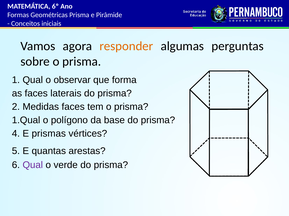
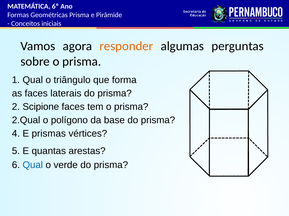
observar: observar -> triângulo
Medidas: Medidas -> Scipione
1.Qual: 1.Qual -> 2.Qual
Qual at (33, 166) colour: purple -> blue
